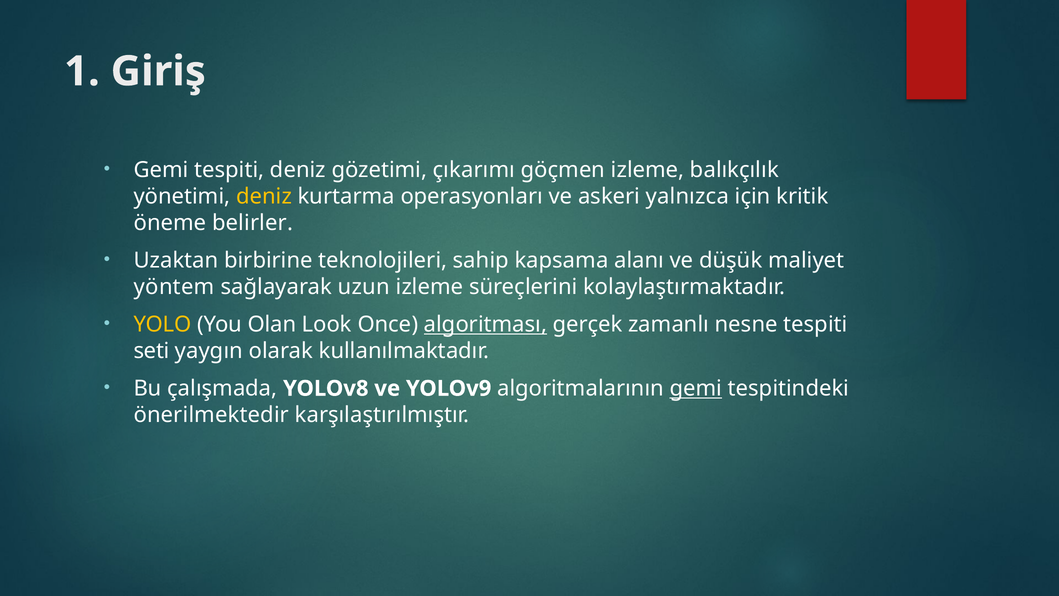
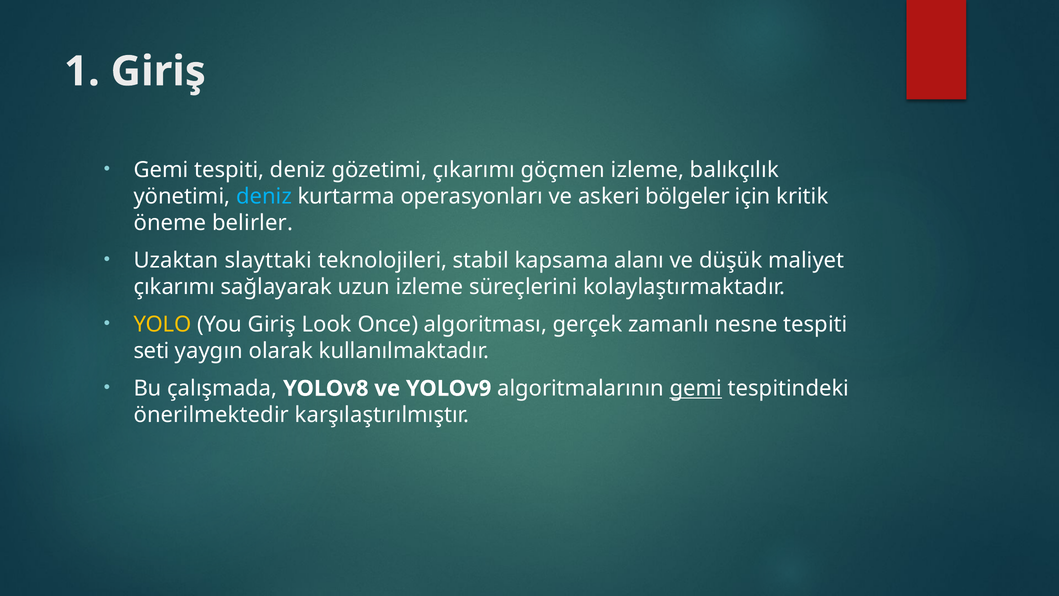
deniz at (264, 196) colour: yellow -> light blue
yalnızca: yalnızca -> bölgeler
birbirine: birbirine -> slayttaki
sahip: sahip -> stabil
yöntem at (174, 287): yöntem -> çıkarımı
You Olan: Olan -> Giriş
algoritması underline: present -> none
